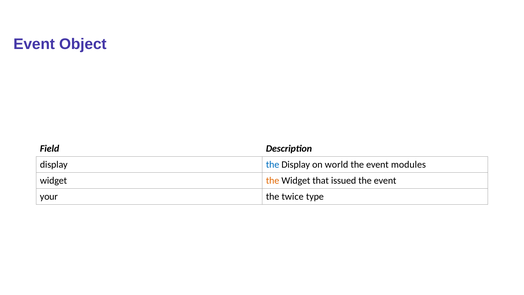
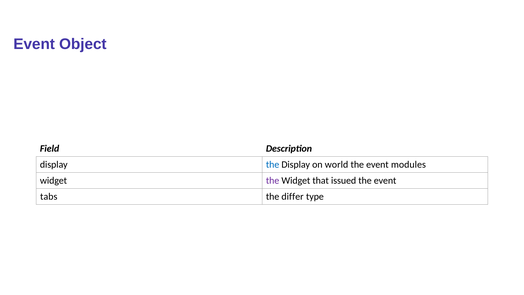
the at (273, 180) colour: orange -> purple
your: your -> tabs
twice: twice -> differ
